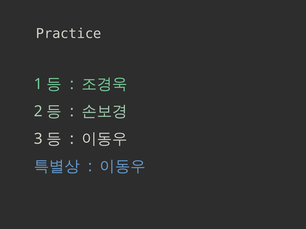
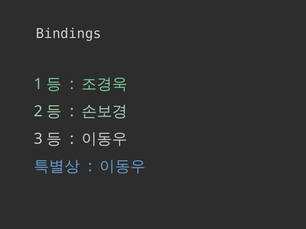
Practice: Practice -> Bindings
